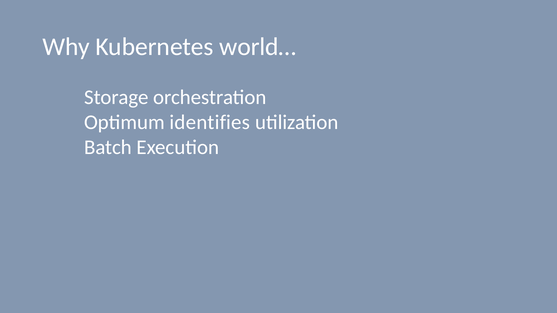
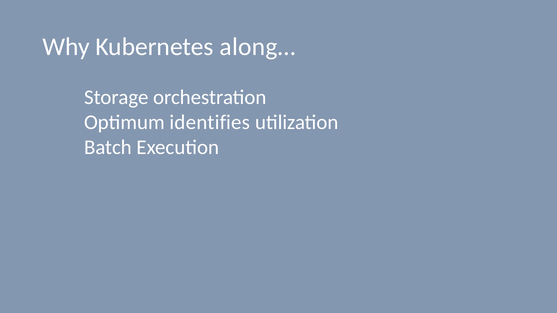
world…: world… -> along…
